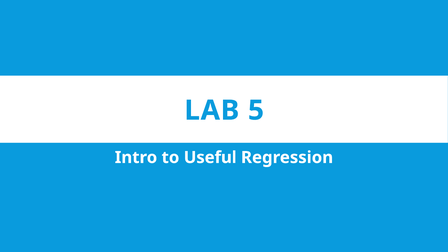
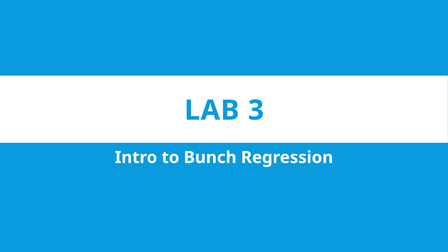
5: 5 -> 3
Useful: Useful -> Bunch
